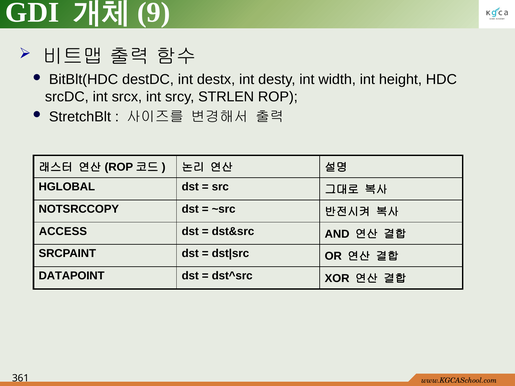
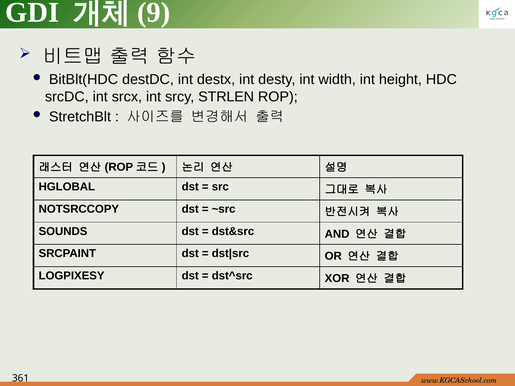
ACCESS: ACCESS -> SOUNDS
DATAPOINT: DATAPOINT -> LOGPIXESY
